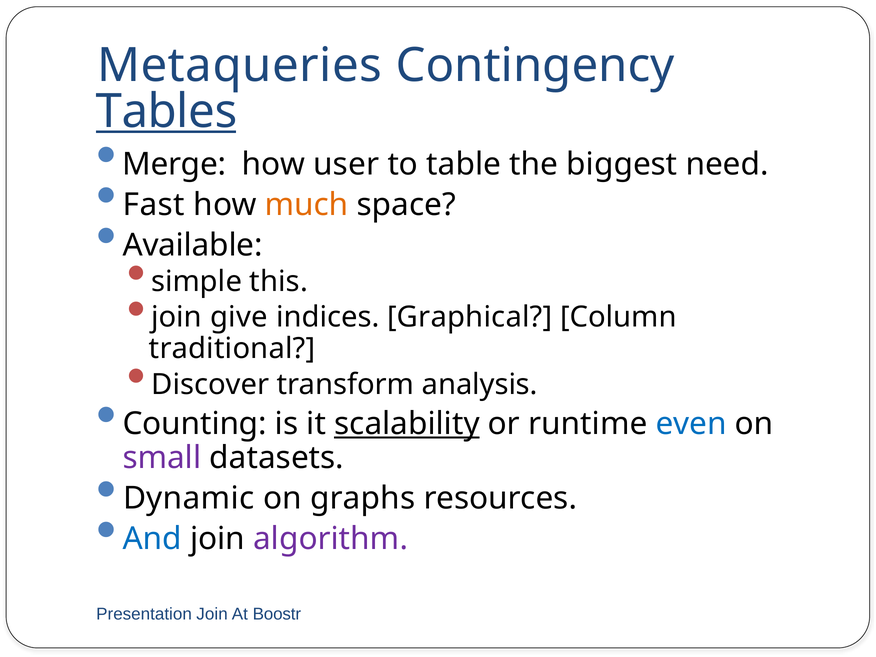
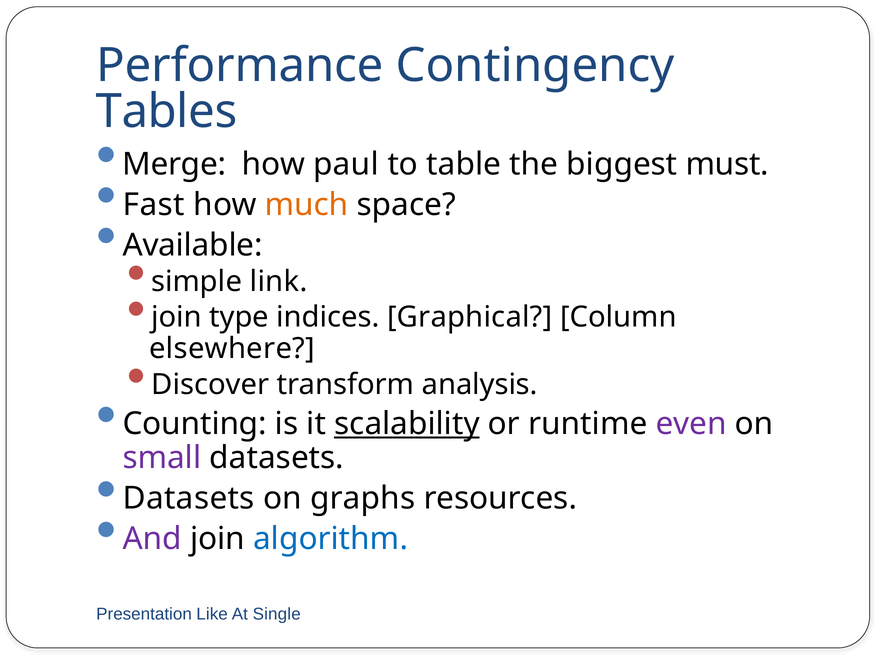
Metaqueries: Metaqueries -> Performance
Tables underline: present -> none
user: user -> paul
need: need -> must
this: this -> link
give: give -> type
traditional: traditional -> elsewhere
even colour: blue -> purple
Dynamic at (189, 499): Dynamic -> Datasets
And colour: blue -> purple
algorithm colour: purple -> blue
Presentation Join: Join -> Like
Boostr: Boostr -> Single
